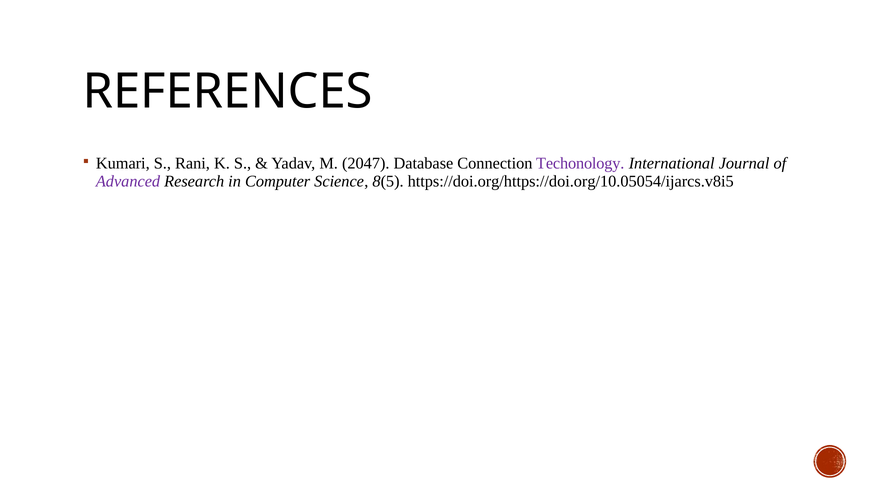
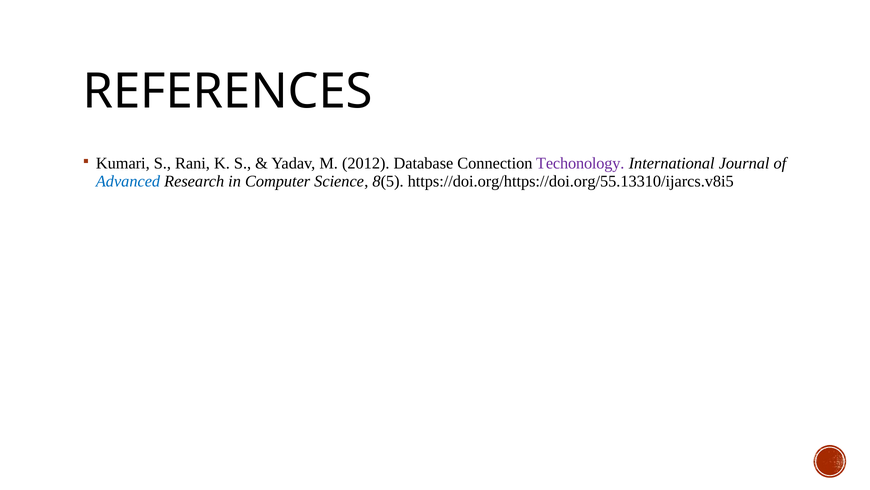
2047: 2047 -> 2012
Advanced colour: purple -> blue
https://doi.org/https://doi.org/10.05054/ijarcs.v8i5: https://doi.org/https://doi.org/10.05054/ijarcs.v8i5 -> https://doi.org/https://doi.org/55.13310/ijarcs.v8i5
